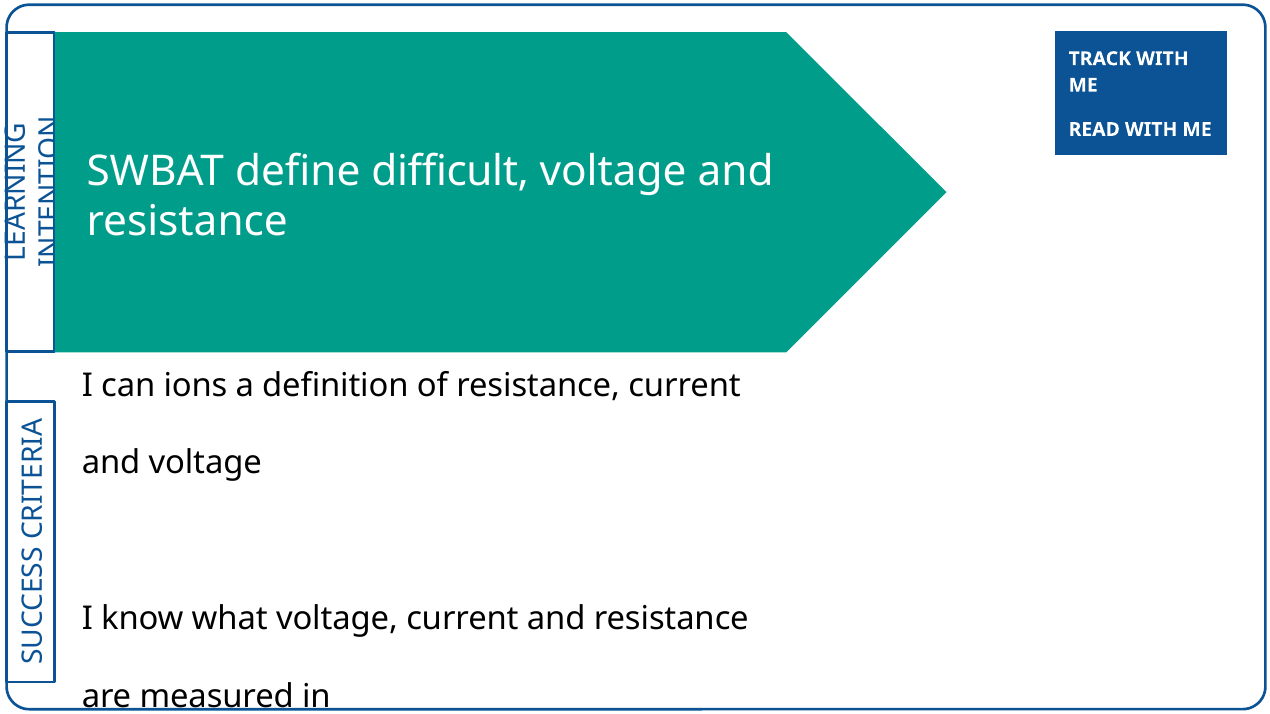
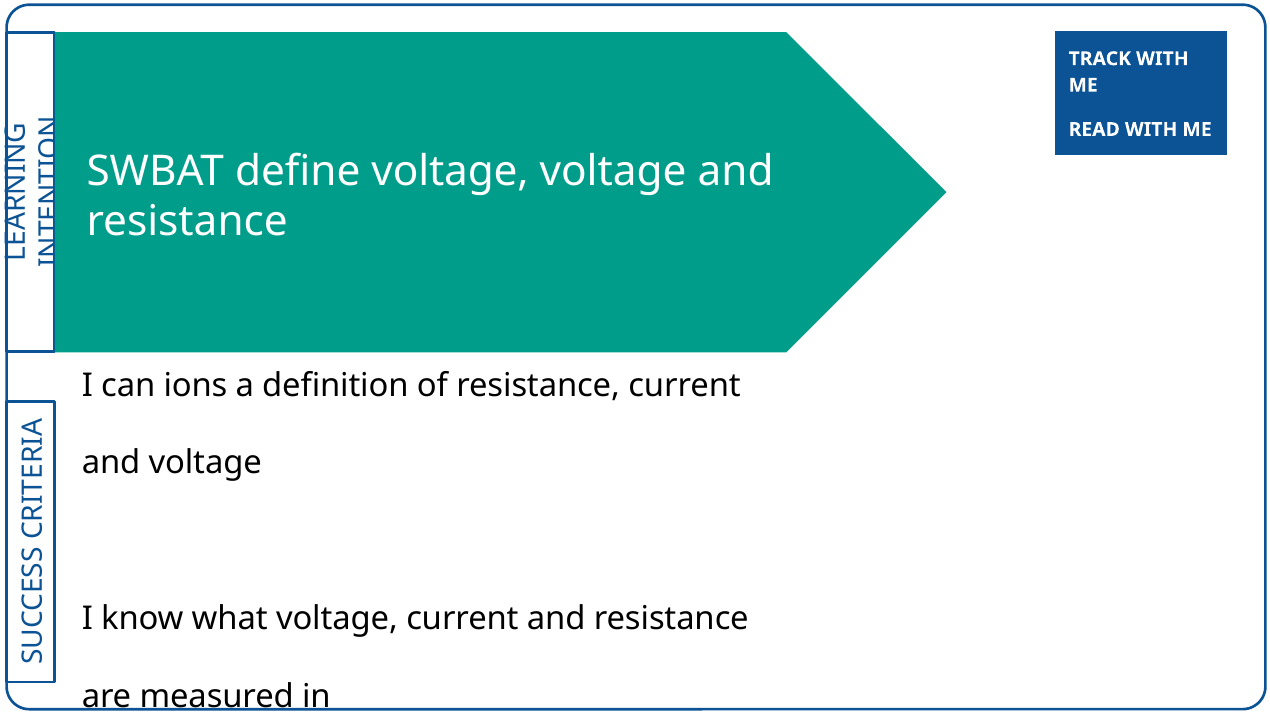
define difficult: difficult -> voltage
